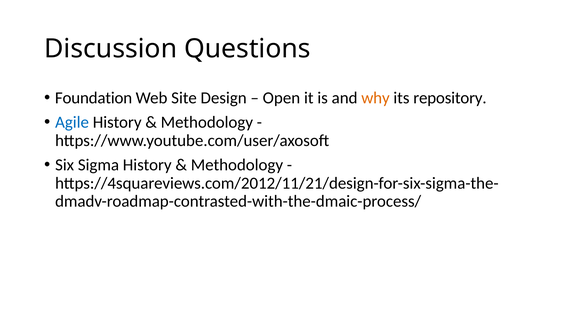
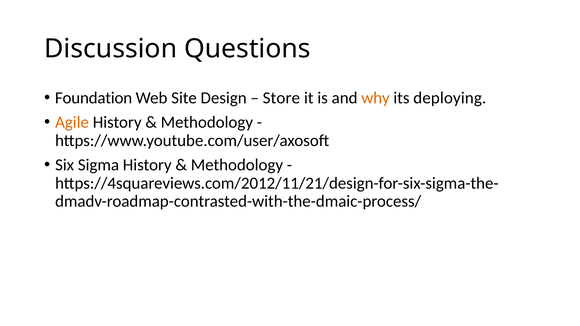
Open: Open -> Store
repository: repository -> deploying
Agile colour: blue -> orange
